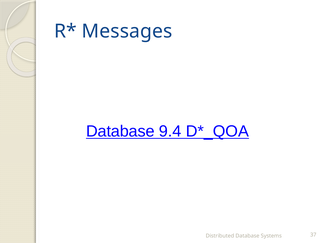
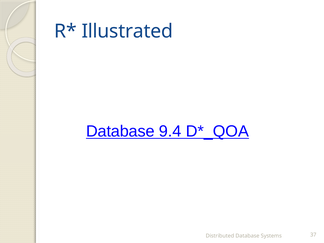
Messages: Messages -> Illustrated
